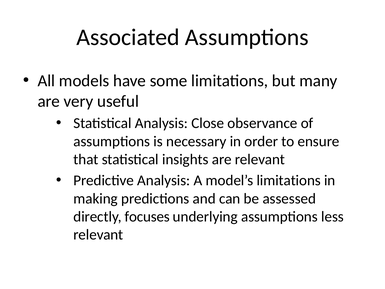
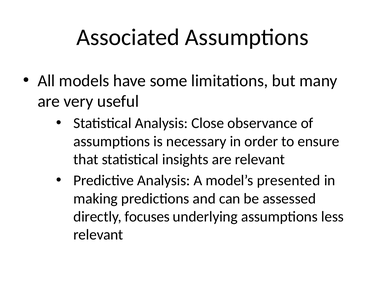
model’s limitations: limitations -> presented
